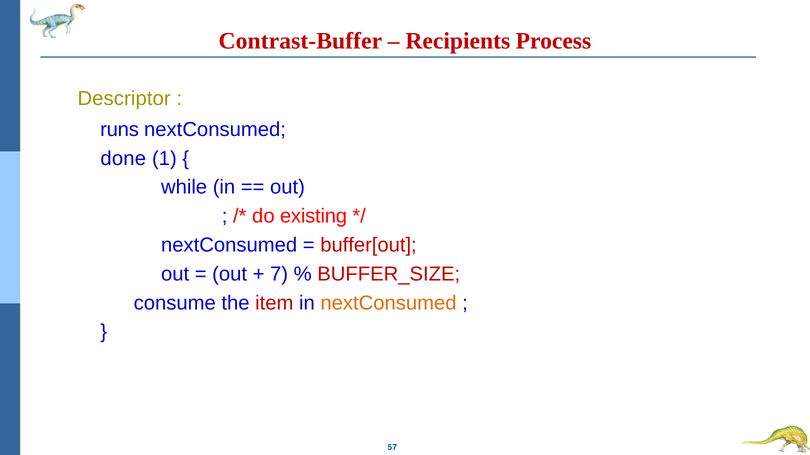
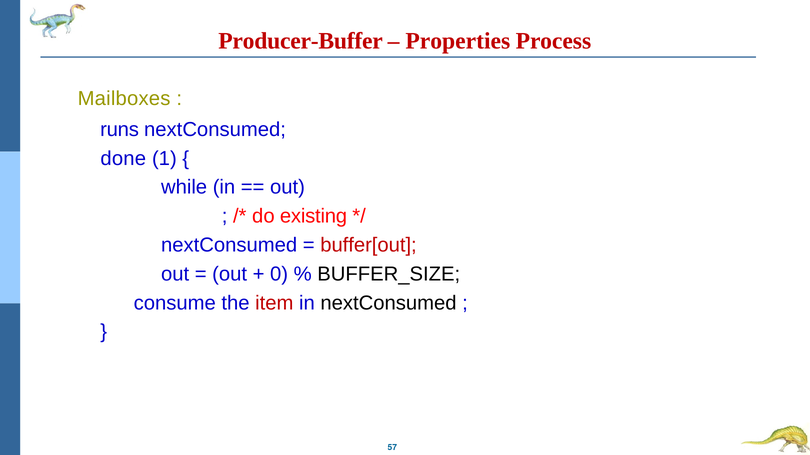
Contrast-Buffer: Contrast-Buffer -> Producer-Buffer
Recipients: Recipients -> Properties
Descriptor: Descriptor -> Mailboxes
7: 7 -> 0
BUFFER_SIZE colour: red -> black
nextConsumed at (389, 303) colour: orange -> black
